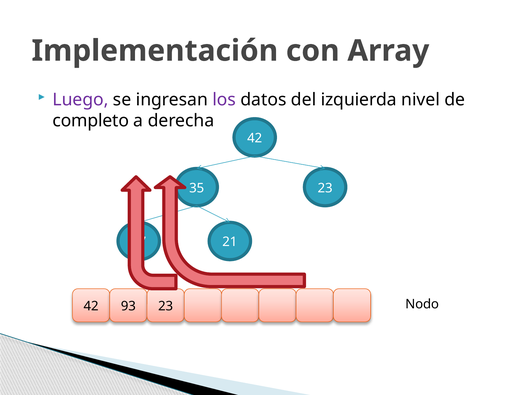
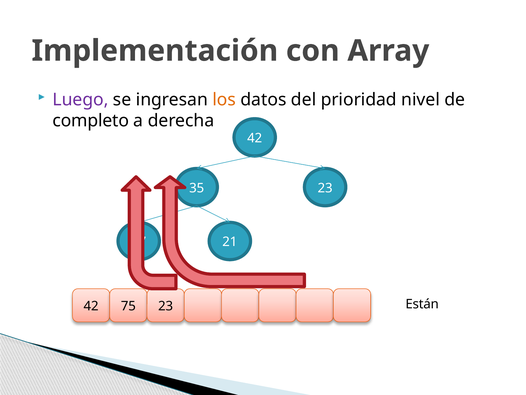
los colour: purple -> orange
izquierda: izquierda -> prioridad
93: 93 -> 75
Nodo: Nodo -> Están
